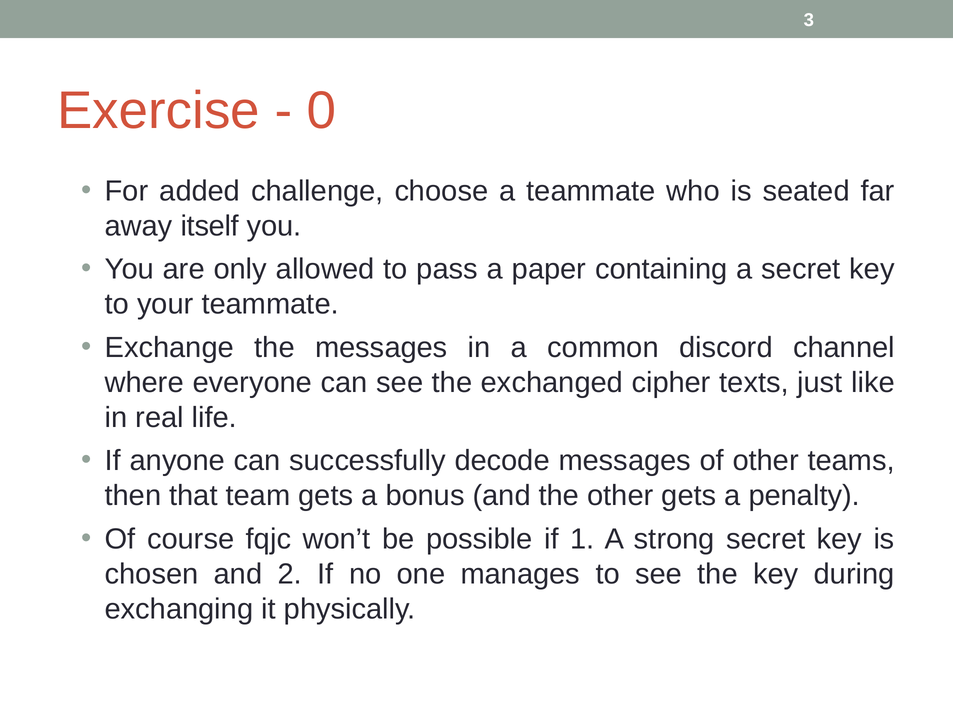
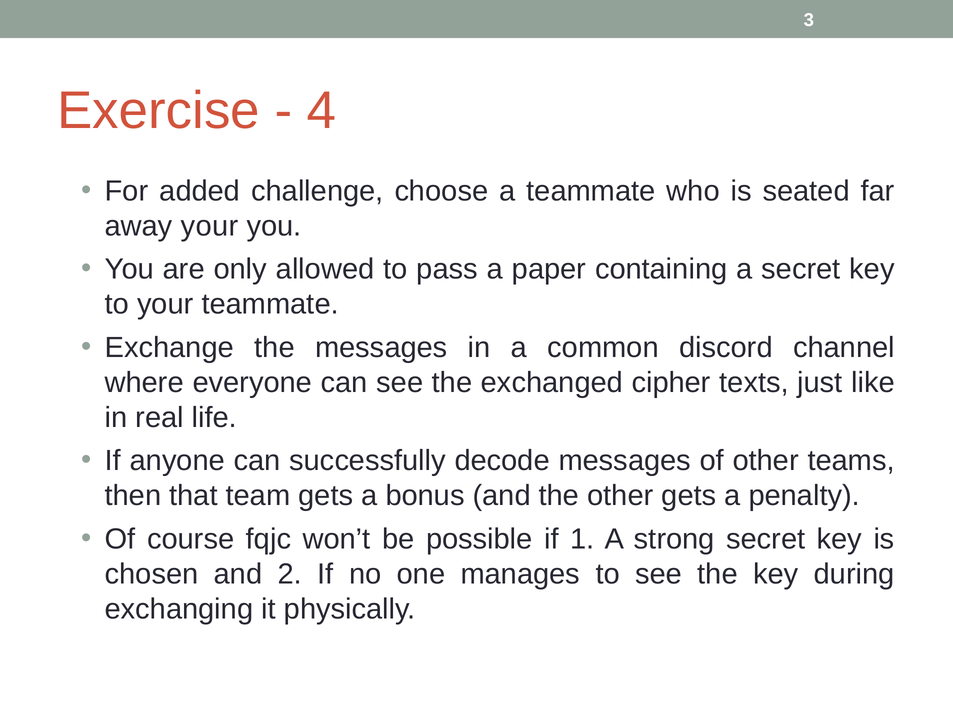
0: 0 -> 4
away itself: itself -> your
